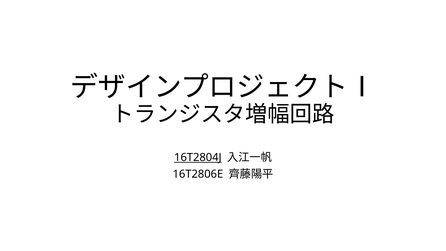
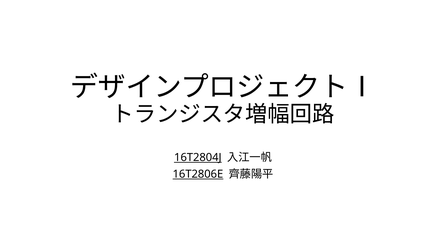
16T2806E underline: none -> present
